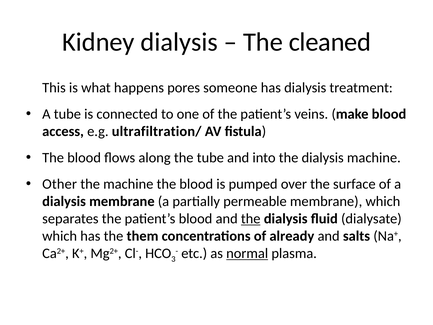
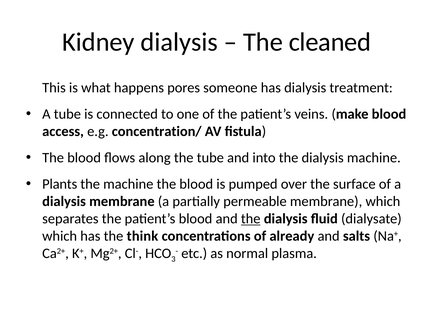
ultrafiltration/: ultrafiltration/ -> concentration/
Other: Other -> Plants
them: them -> think
normal underline: present -> none
